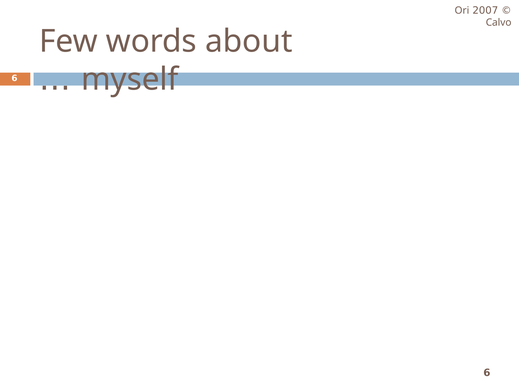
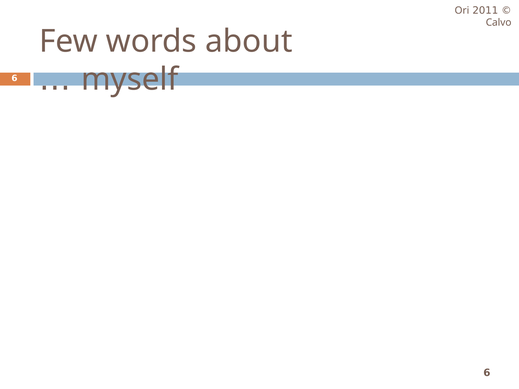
2007: 2007 -> 2011
